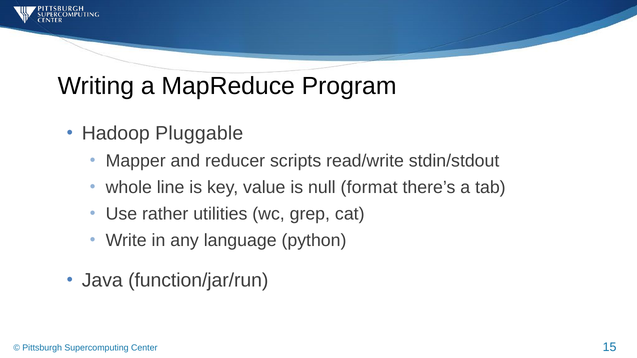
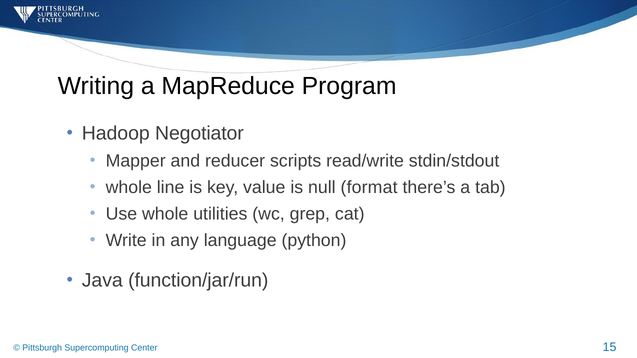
Pluggable: Pluggable -> Negotiator
Use rather: rather -> whole
